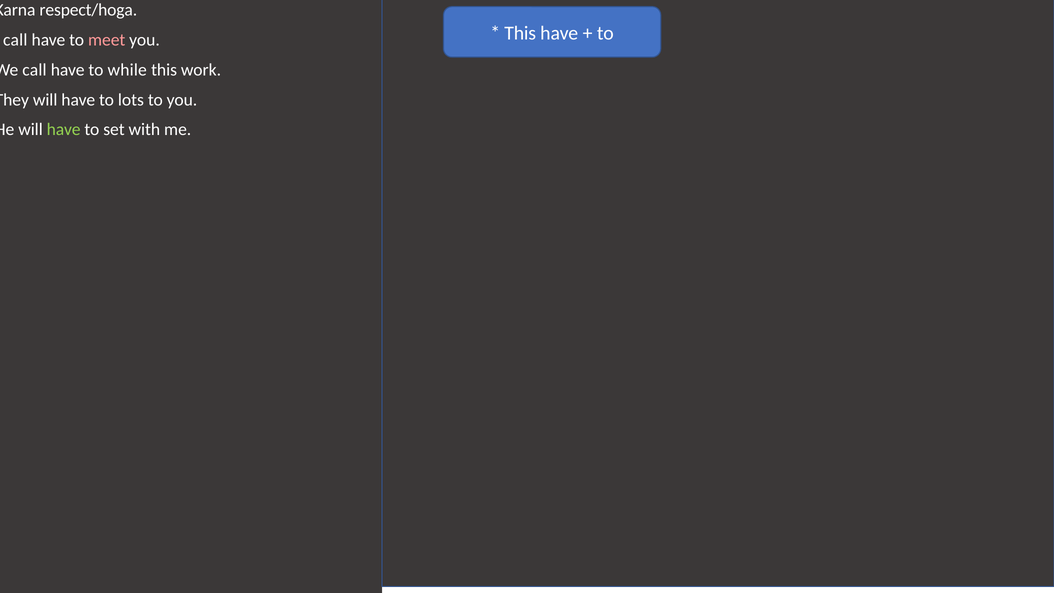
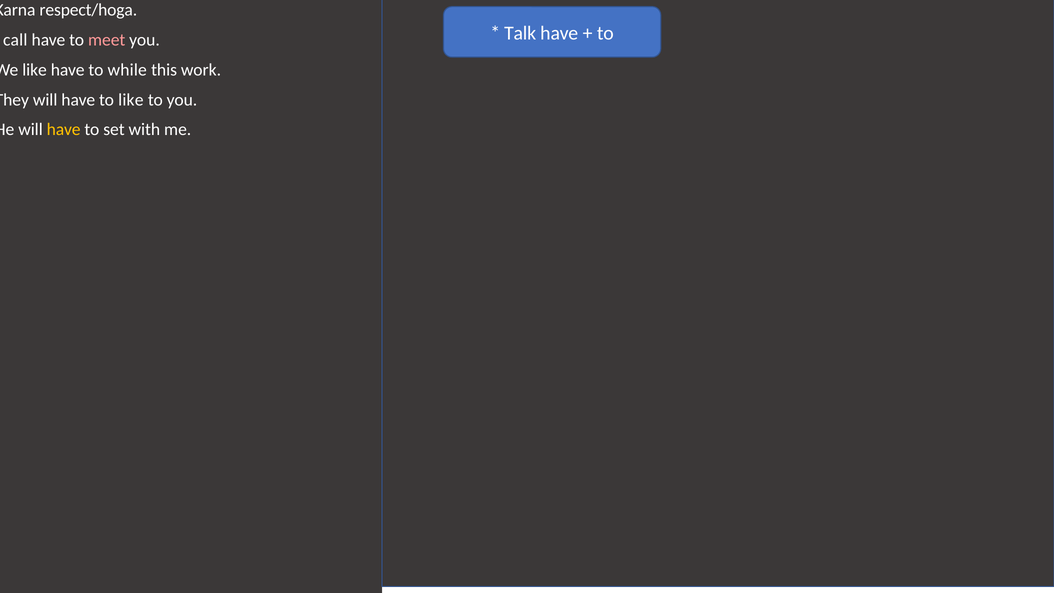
This at (520, 33): This -> Talk
call at (34, 70): call -> like
to lots: lots -> like
have at (64, 130) colour: light green -> yellow
